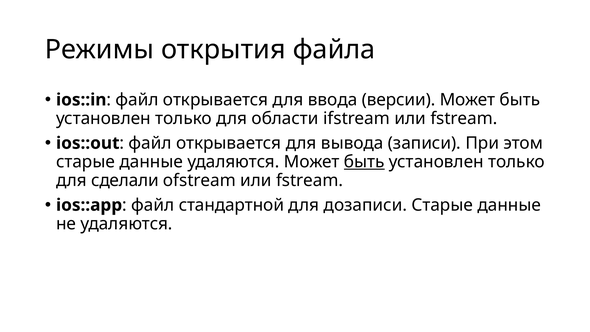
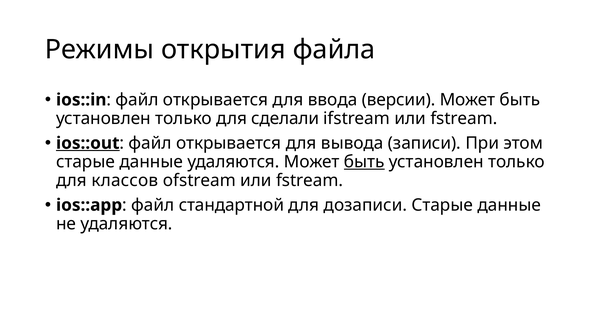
области: области -> сделали
ios::out underline: none -> present
сделали: сделали -> классов
